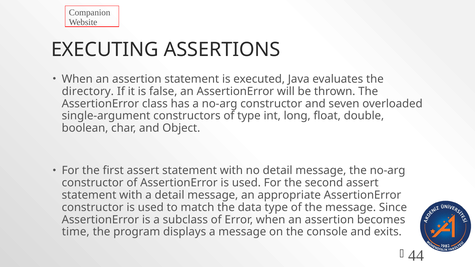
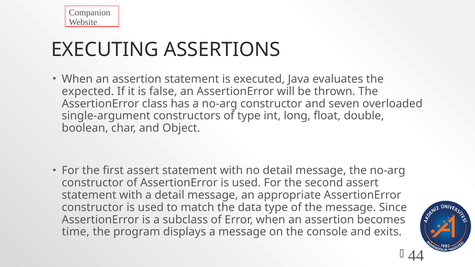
directory: directory -> expected
